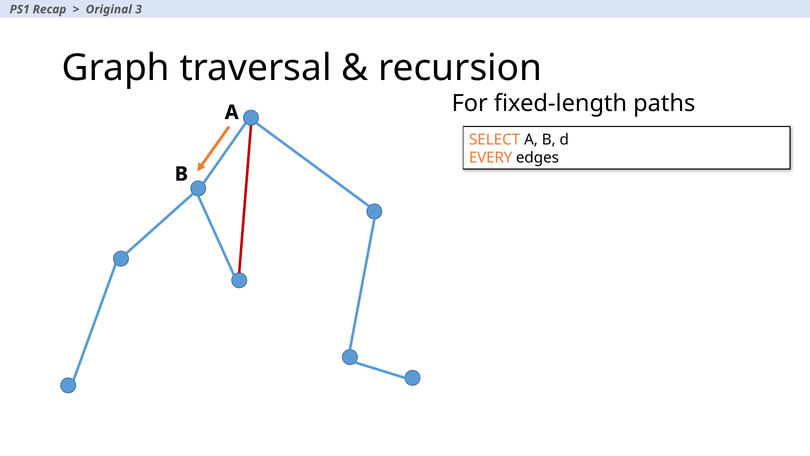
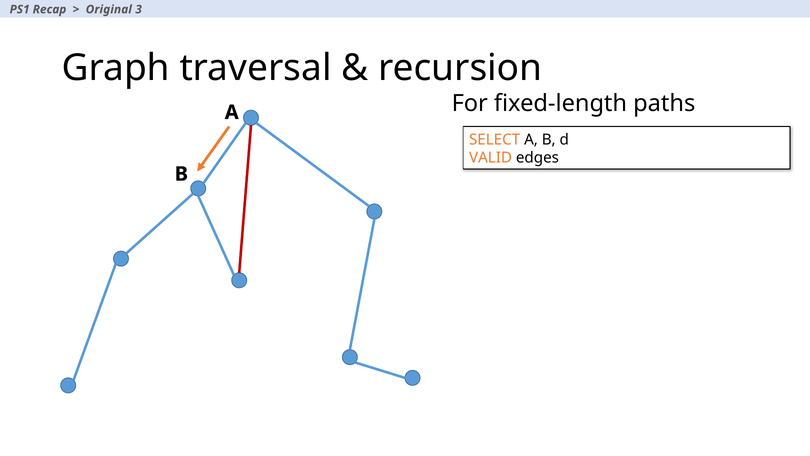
EVERY: EVERY -> VALID
